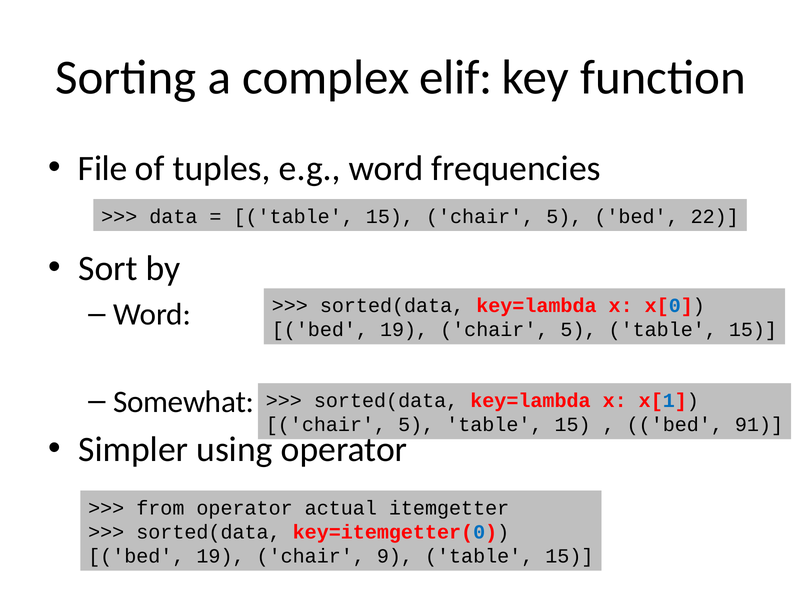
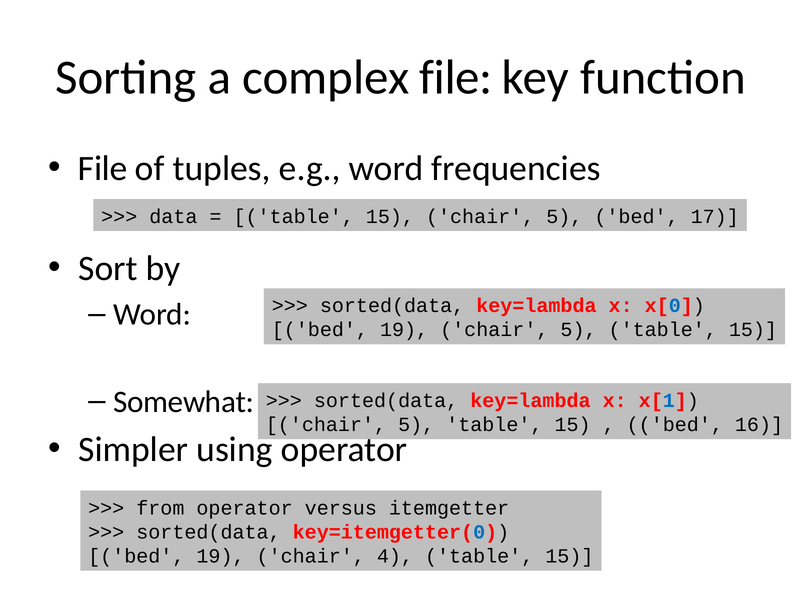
complex elif: elif -> file
22: 22 -> 17
91: 91 -> 16
actual: actual -> versus
9: 9 -> 4
